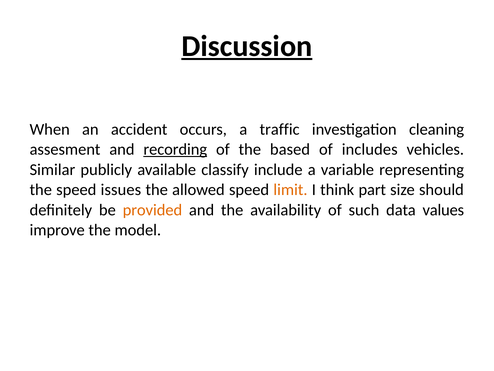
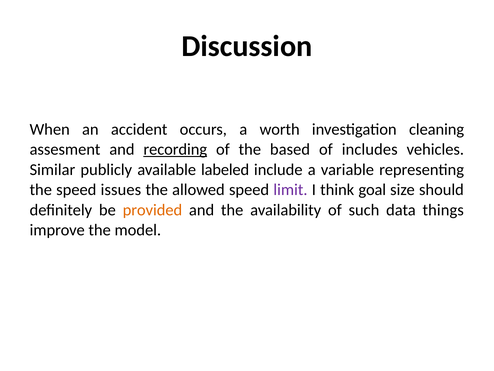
Discussion underline: present -> none
traffic: traffic -> worth
classify: classify -> labeled
limit colour: orange -> purple
part: part -> goal
values: values -> things
